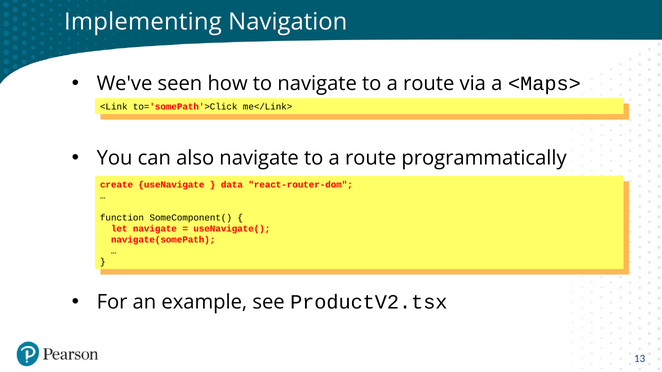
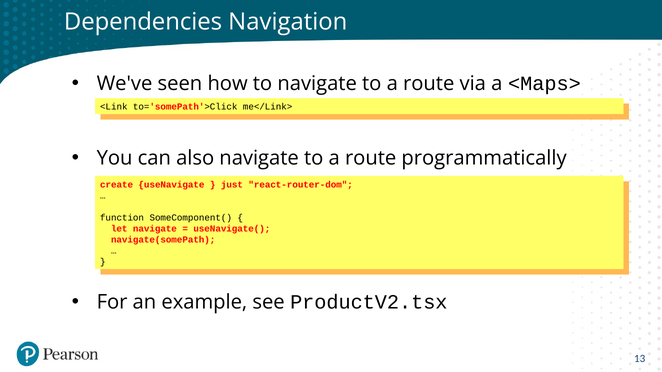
Implementing: Implementing -> Dependencies
data: data -> just
